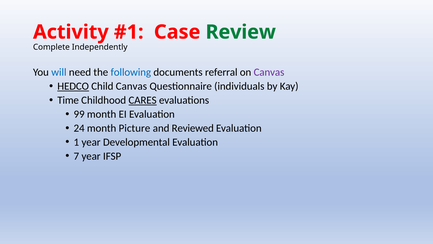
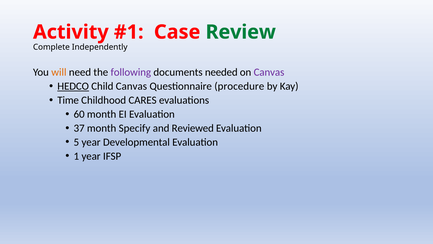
will colour: blue -> orange
following colour: blue -> purple
referral: referral -> needed
individuals: individuals -> procedure
CARES underline: present -> none
99: 99 -> 60
24: 24 -> 37
Picture: Picture -> Specify
1: 1 -> 5
7: 7 -> 1
